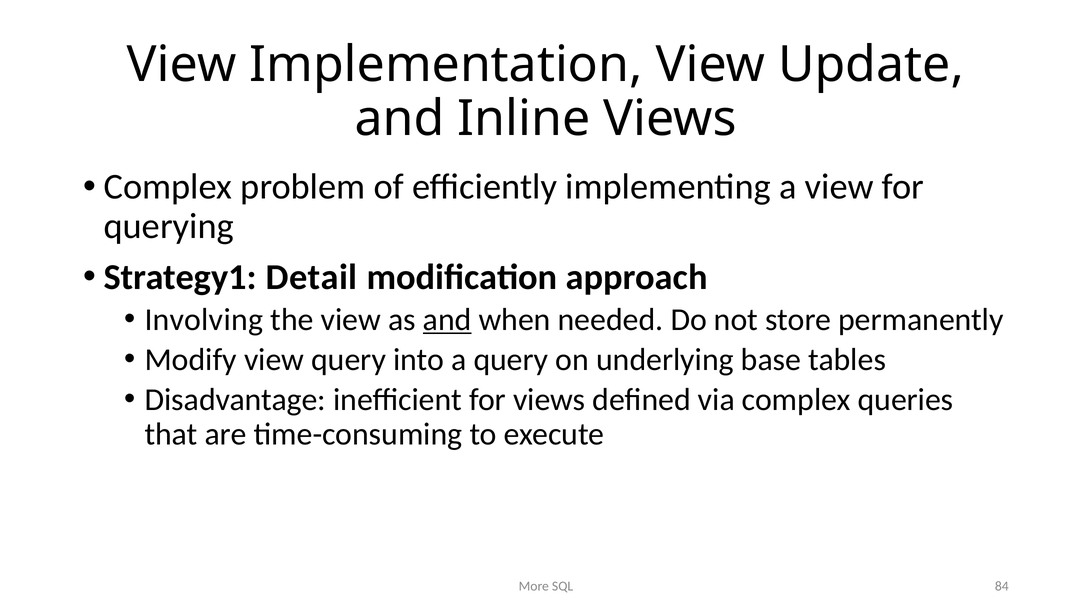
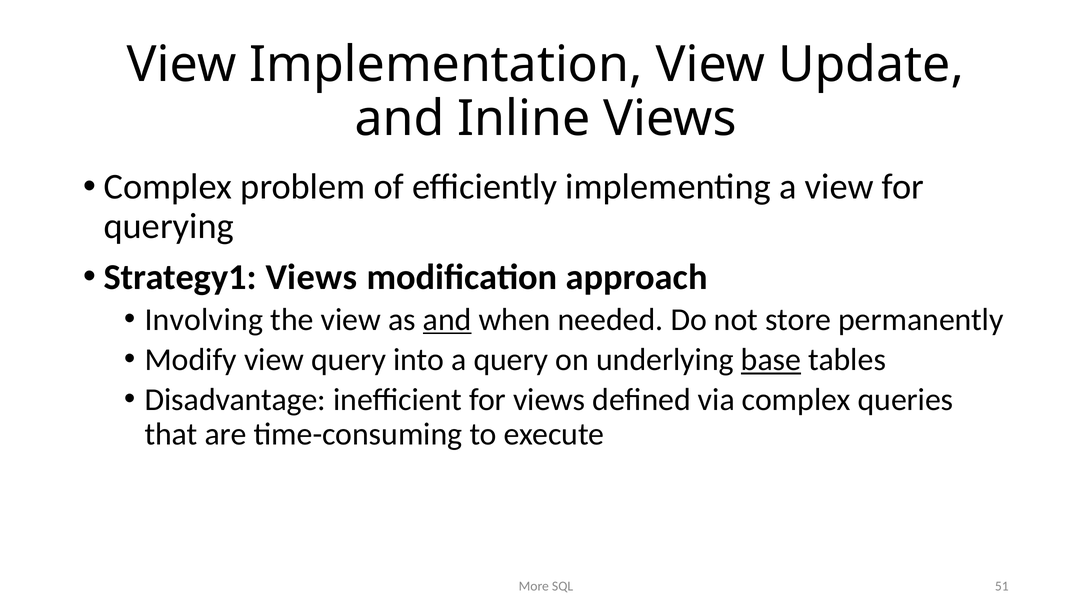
Strategy1 Detail: Detail -> Views
base underline: none -> present
84: 84 -> 51
